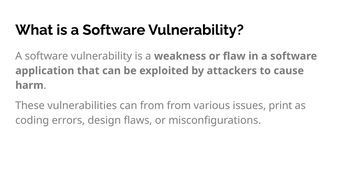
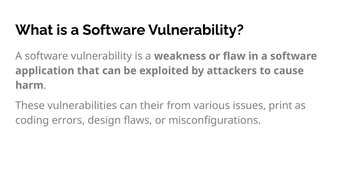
can from: from -> their
